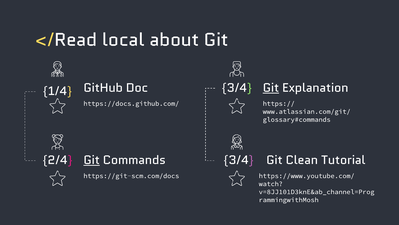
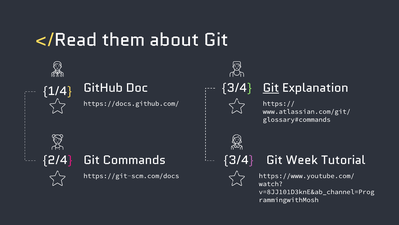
local: local -> them
Git at (92, 160) underline: present -> none
Clean: Clean -> Week
